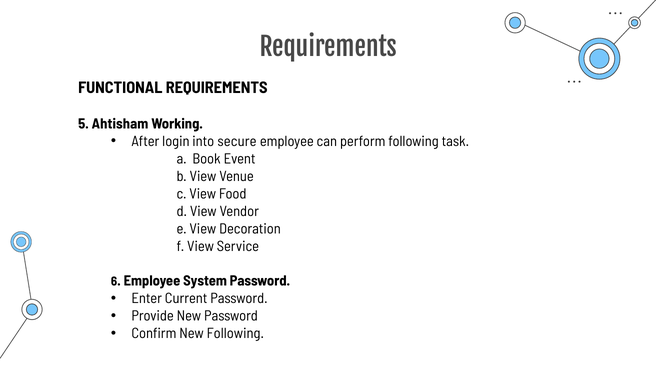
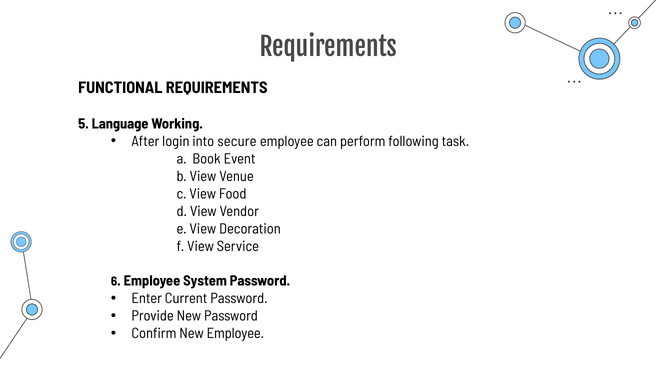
Ahtisham: Ahtisham -> Language
New Following: Following -> Employee
